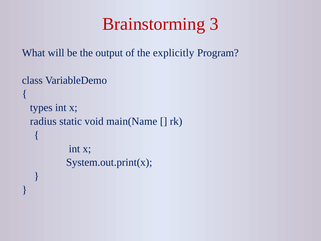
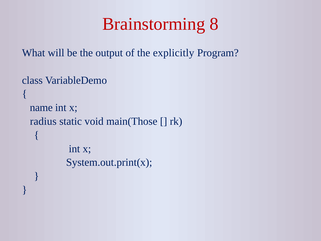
3: 3 -> 8
types: types -> name
main(Name: main(Name -> main(Those
